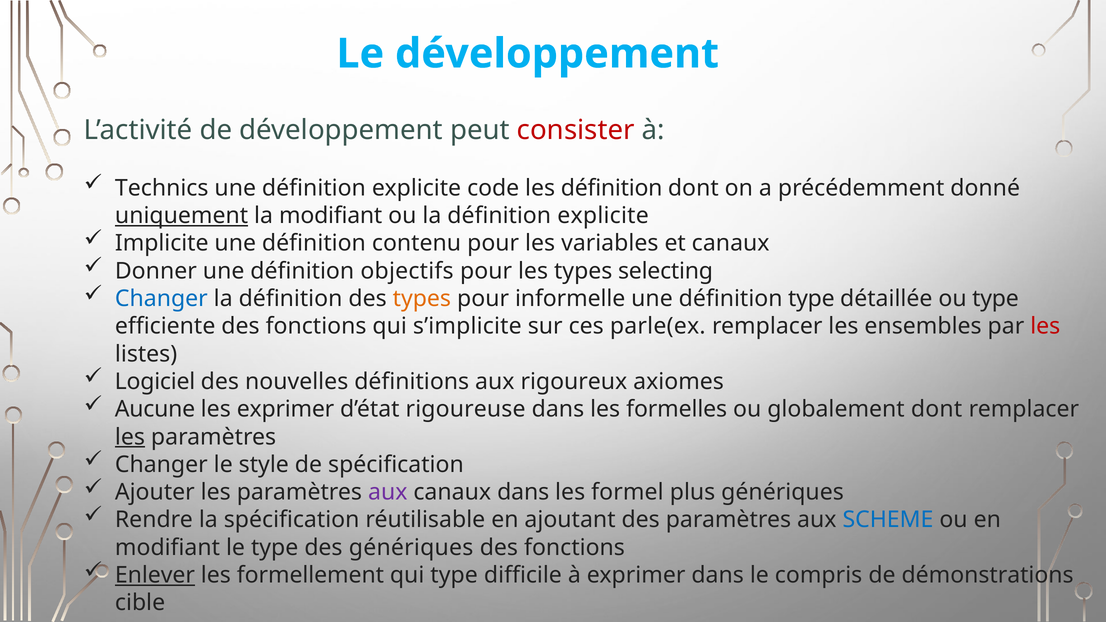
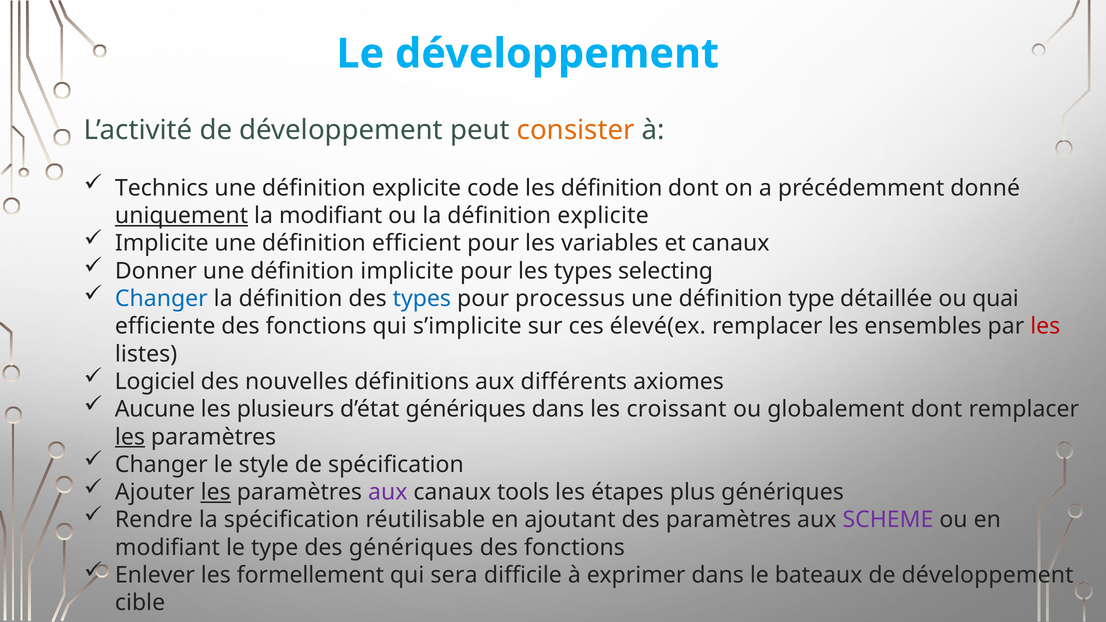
consister colour: red -> orange
contenu: contenu -> efficient
définition objectifs: objectifs -> implicite
types at (422, 299) colour: orange -> blue
informelle: informelle -> processus
ou type: type -> quai
parle(ex: parle(ex -> élevé(ex
rigoureux: rigoureux -> différents
les exprimer: exprimer -> plusieurs
d’état rigoureuse: rigoureuse -> génériques
formelles: formelles -> croissant
les at (216, 492) underline: none -> present
canaux dans: dans -> tools
formel: formel -> étapes
SCHEME colour: blue -> purple
Enlever underline: present -> none
qui type: type -> sera
compris: compris -> bateaux
démonstrations at (988, 575): démonstrations -> développement
